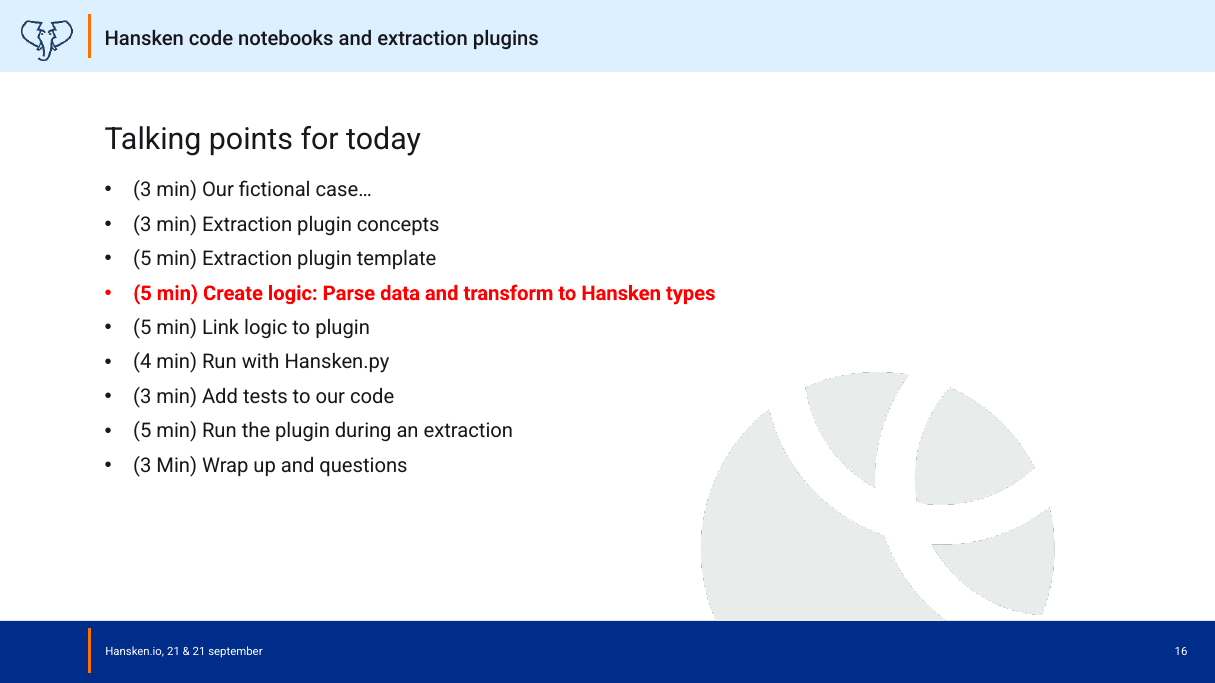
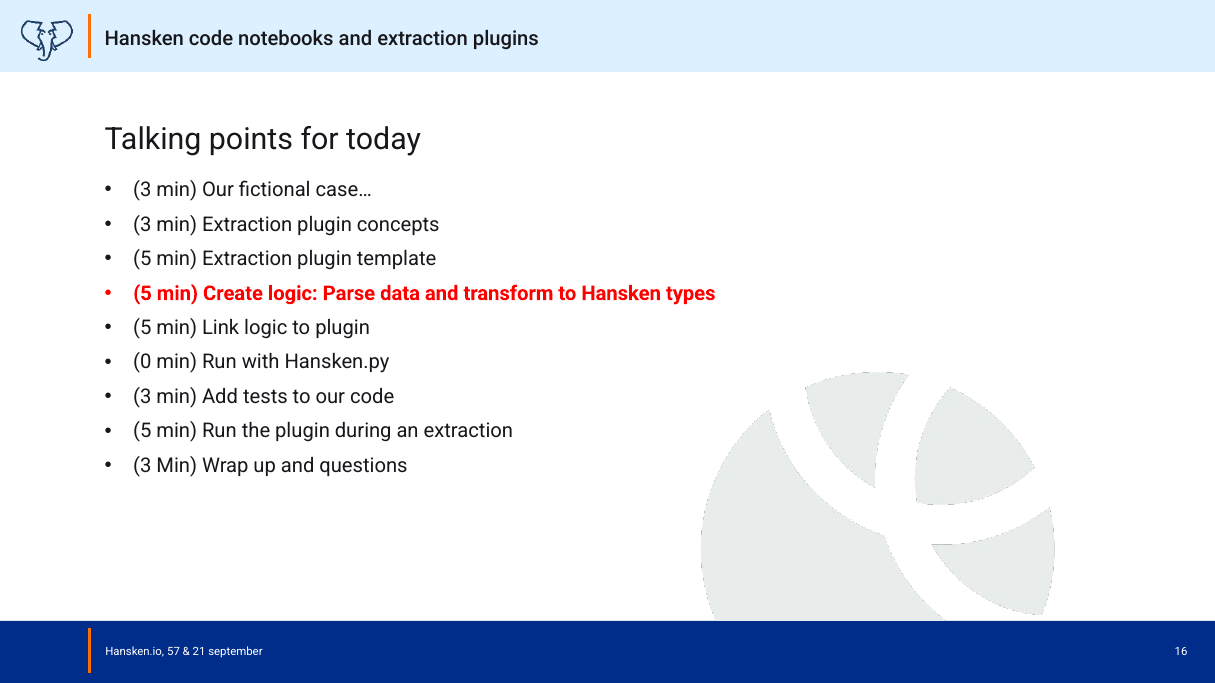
4: 4 -> 0
Hansken.io 21: 21 -> 57
